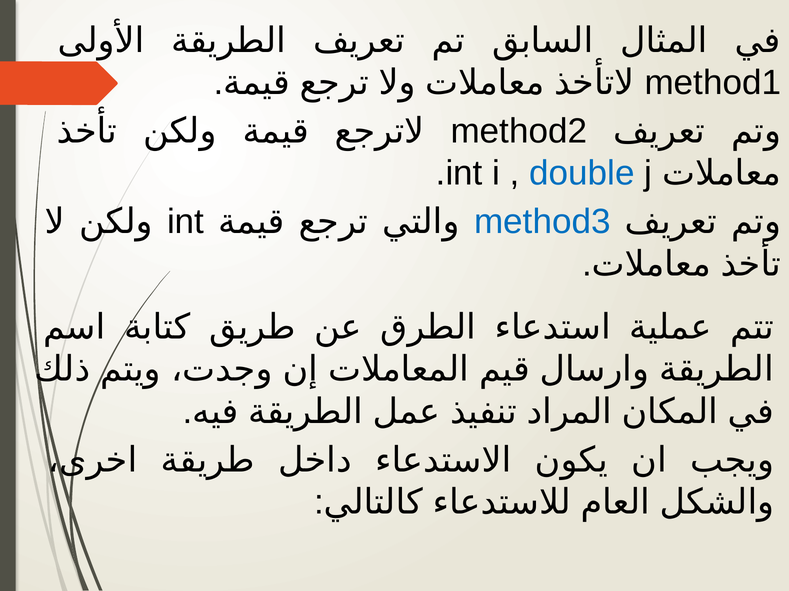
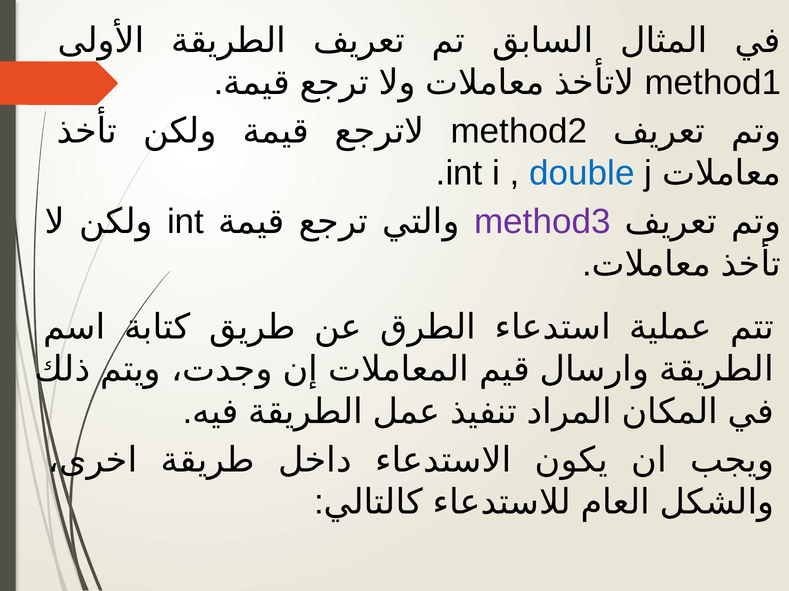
method3 colour: blue -> purple
